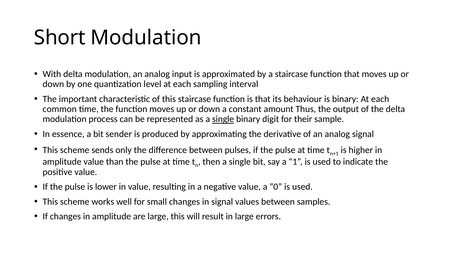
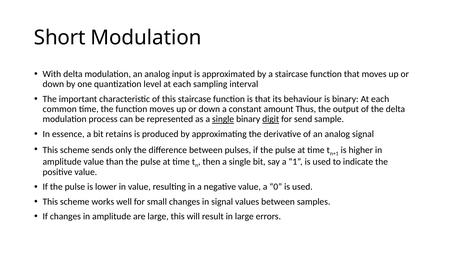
digit underline: none -> present
their: their -> send
sender: sender -> retains
